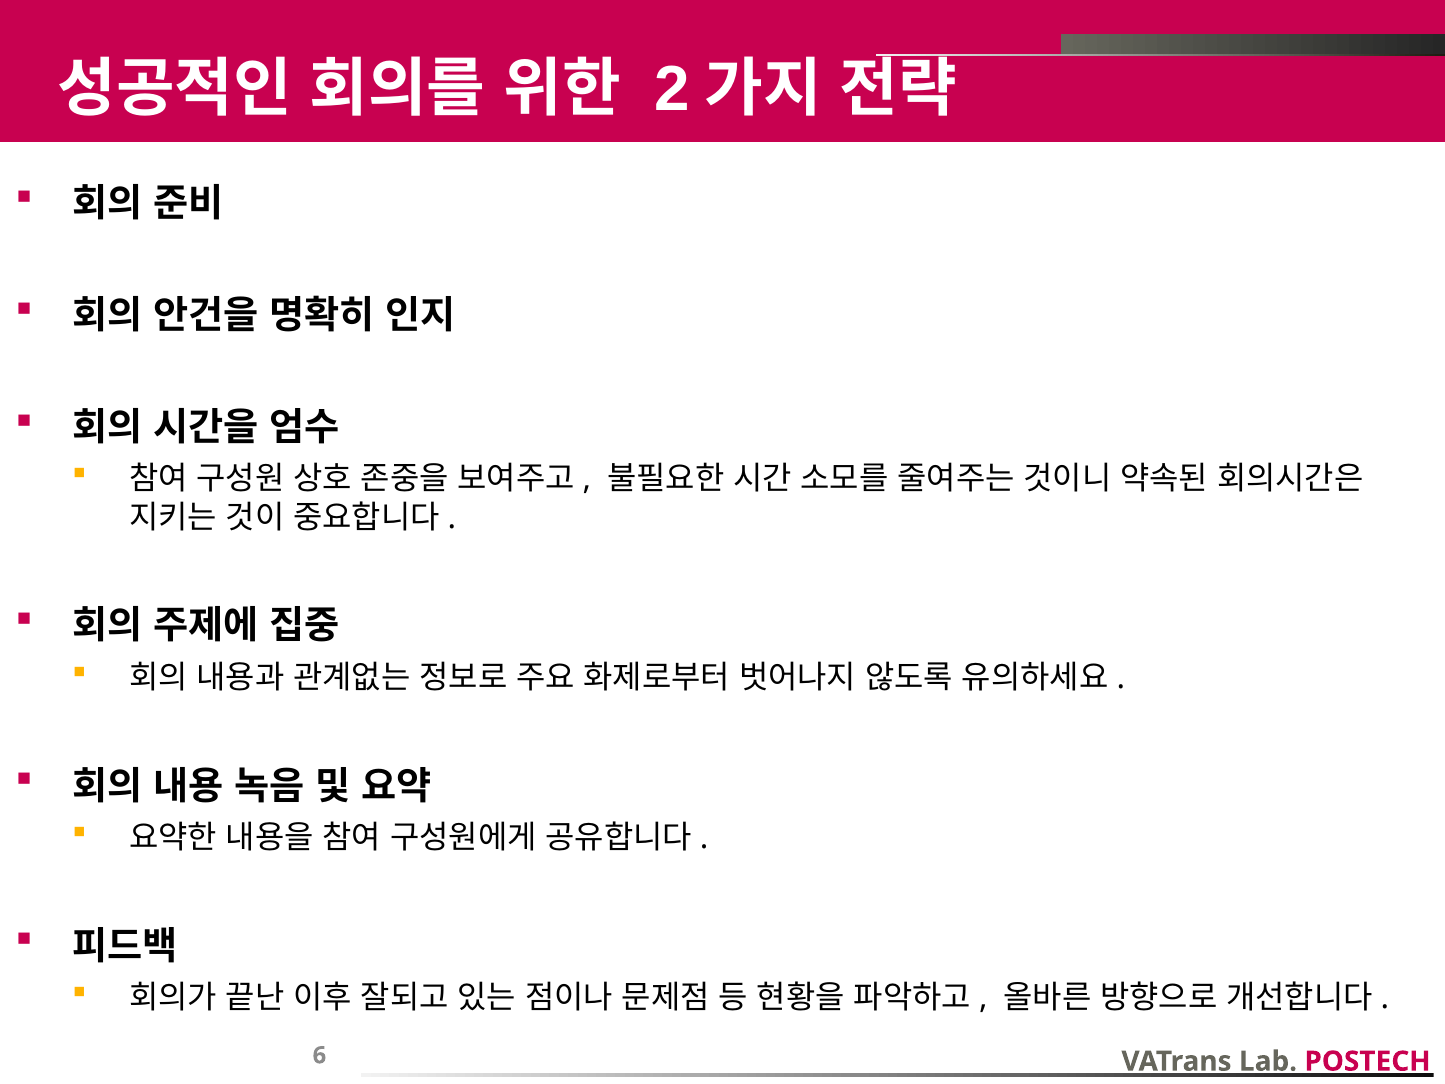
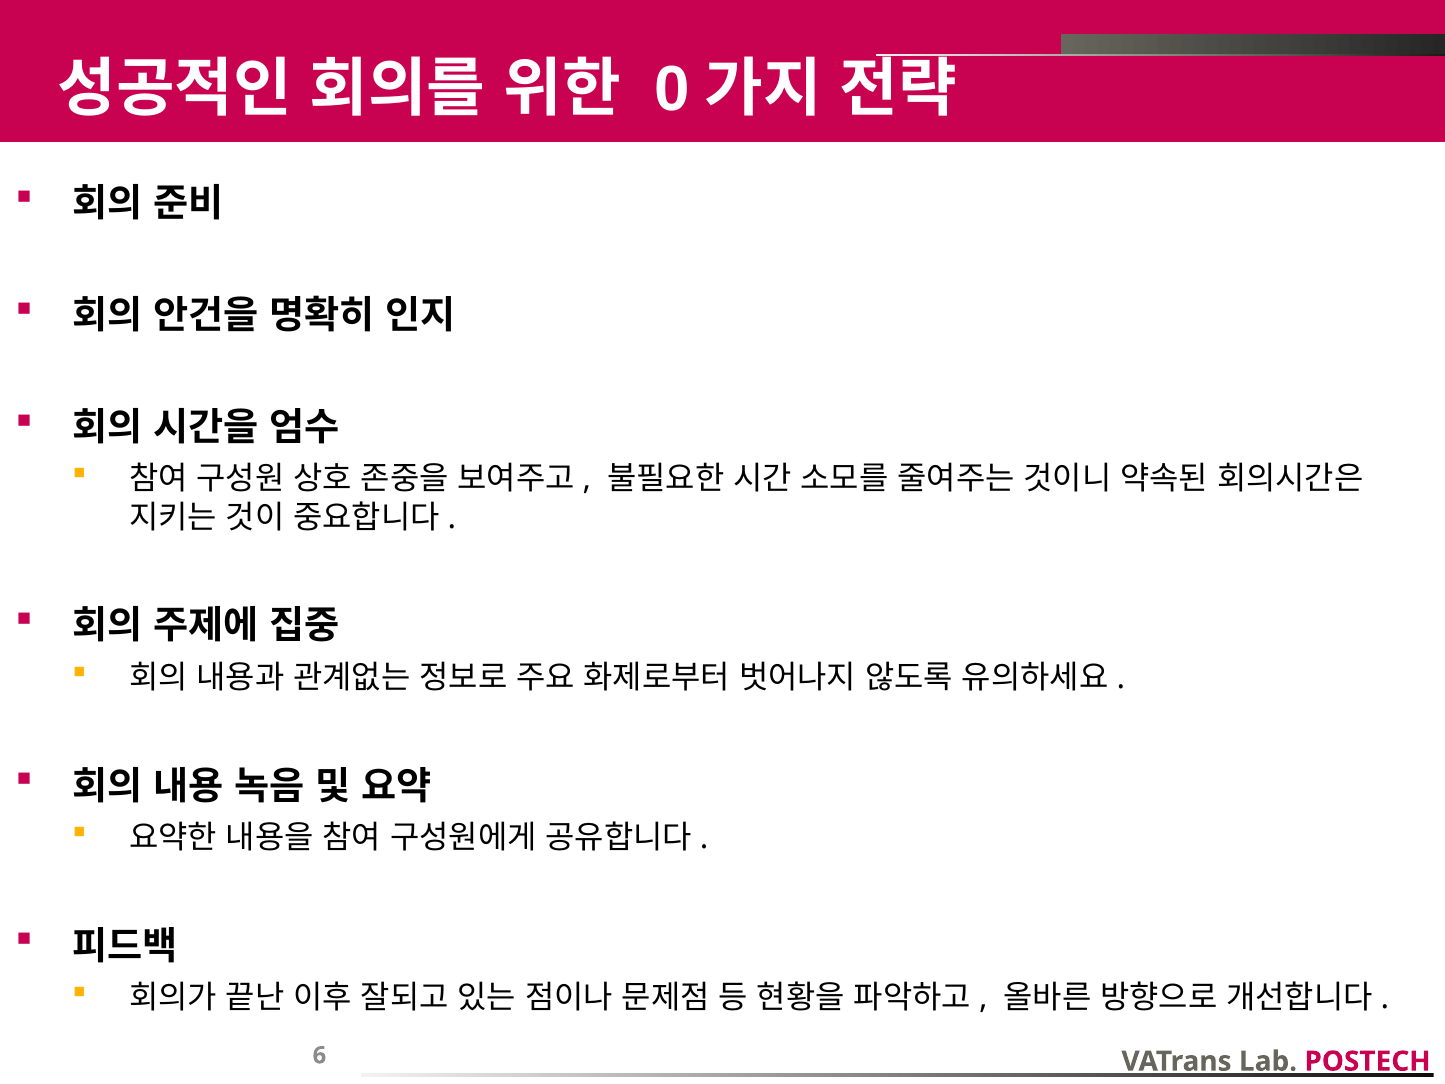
2: 2 -> 0
